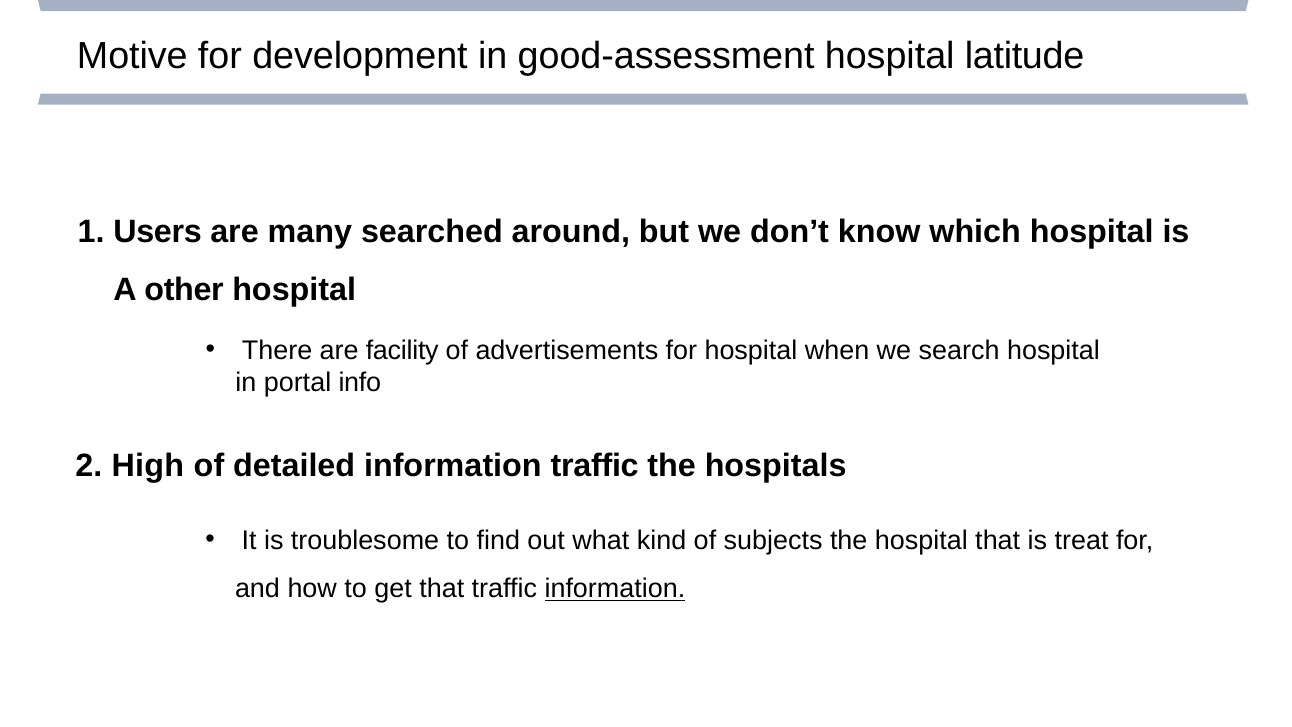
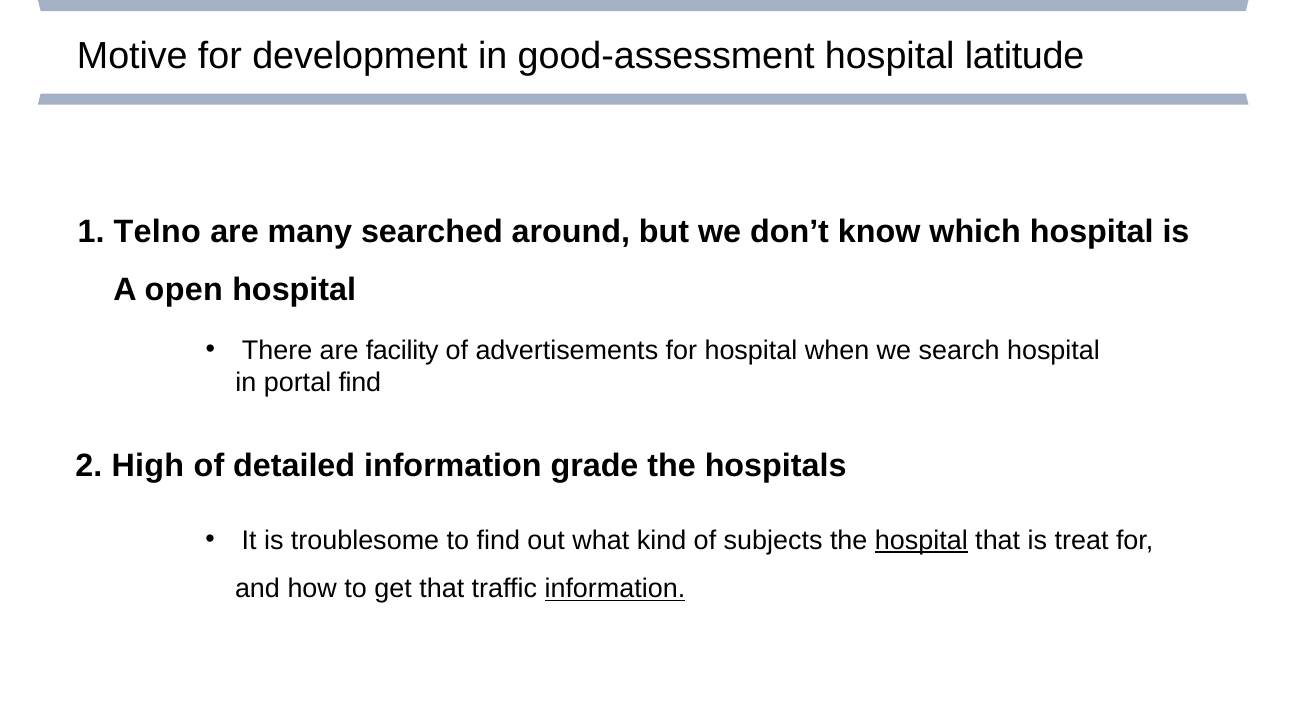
Users: Users -> Telno
other: other -> open
portal info: info -> find
information traffic: traffic -> grade
hospital at (921, 540) underline: none -> present
